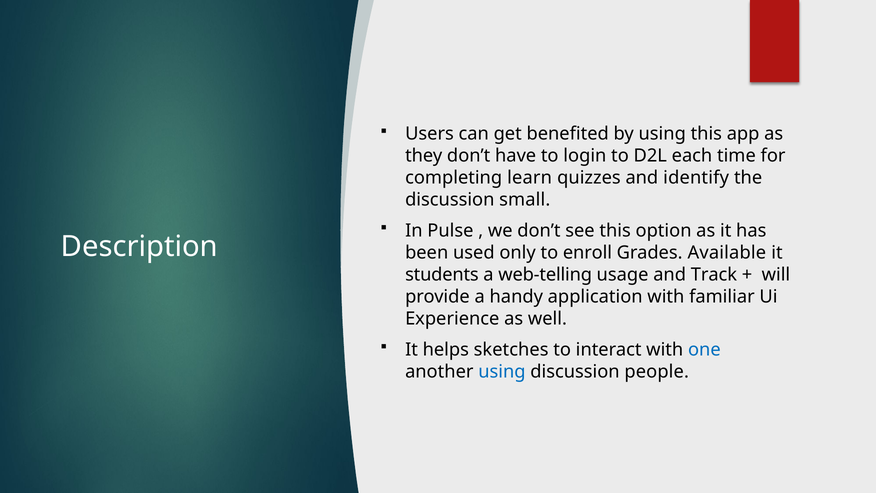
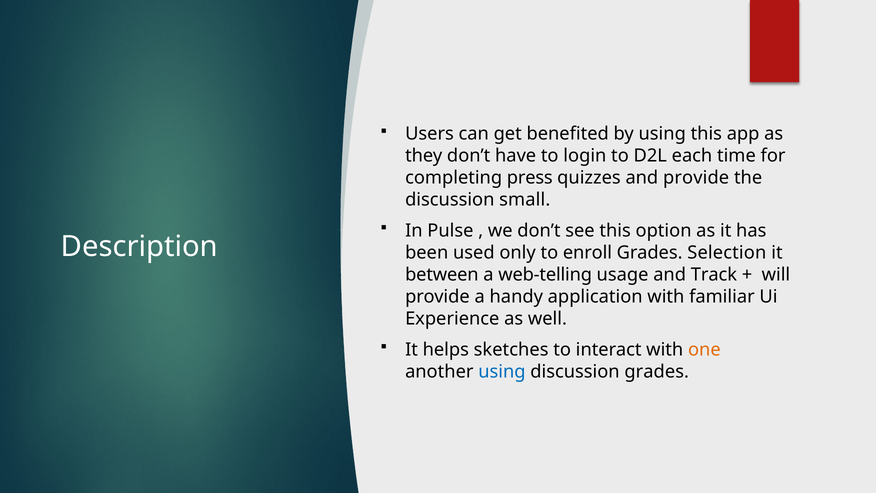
learn: learn -> press
and identify: identify -> provide
Available: Available -> Selection
students: students -> between
one colour: blue -> orange
discussion people: people -> grades
